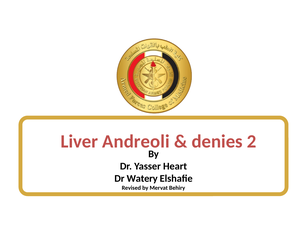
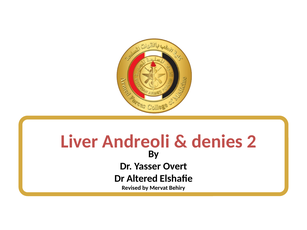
Heart: Heart -> Overt
Watery: Watery -> Altered
